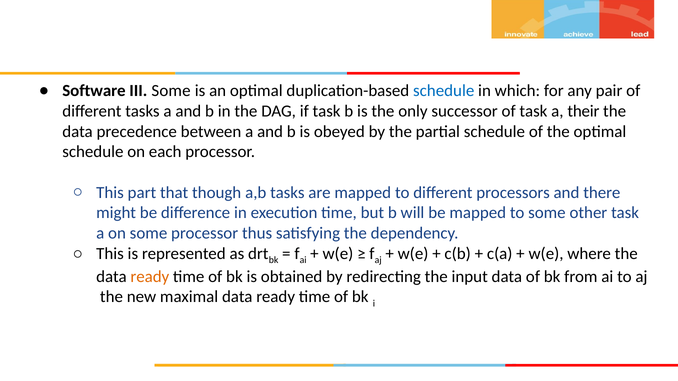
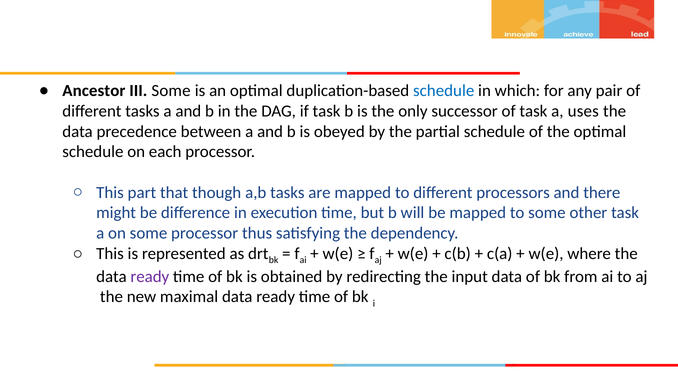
Software: Software -> Ancestor
their: their -> uses
ready at (150, 277) colour: orange -> purple
